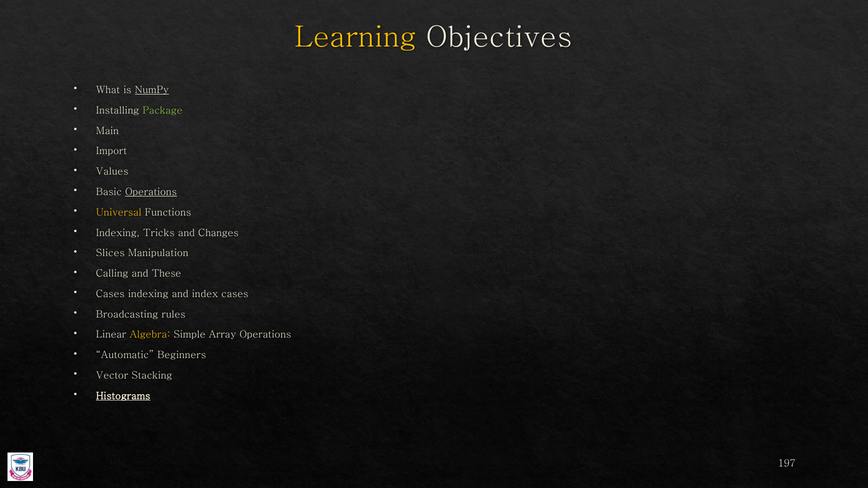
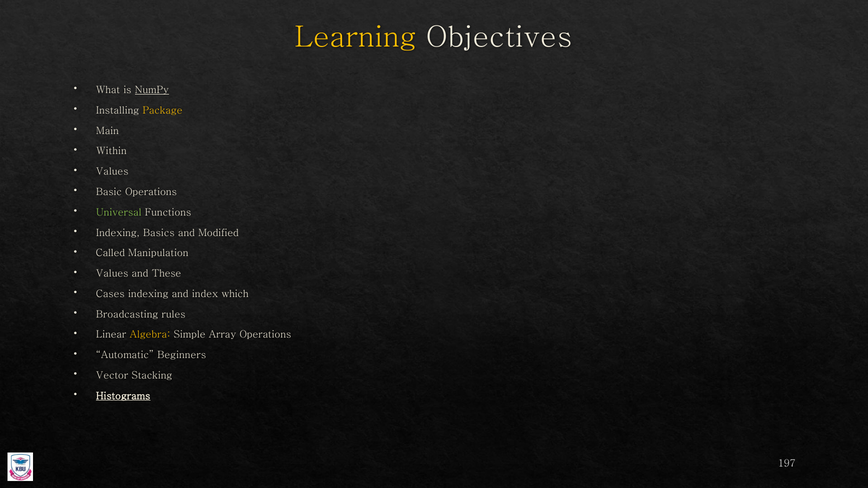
Package colour: light green -> yellow
Import: Import -> Within
Operations at (151, 192) underline: present -> none
Universal colour: yellow -> light green
Tricks: Tricks -> Basics
Changes: Changes -> Modified
Slices: Slices -> Called
Calling at (112, 274): Calling -> Values
index cases: cases -> which
